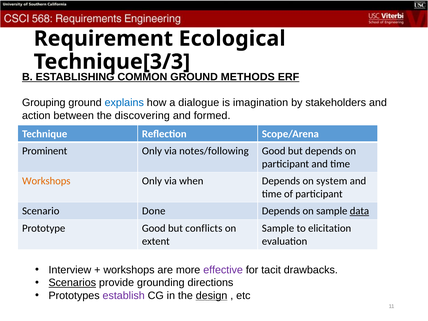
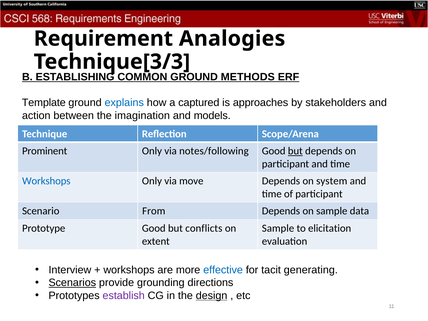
Ecological: Ecological -> Analogies
Grouping: Grouping -> Template
dialogue: dialogue -> captured
imagination: imagination -> approaches
discovering: discovering -> imagination
formed: formed -> models
but at (295, 151) underline: none -> present
Workshops at (46, 181) colour: orange -> blue
when: when -> move
Done: Done -> From
data underline: present -> none
effective colour: purple -> blue
drawbacks: drawbacks -> generating
